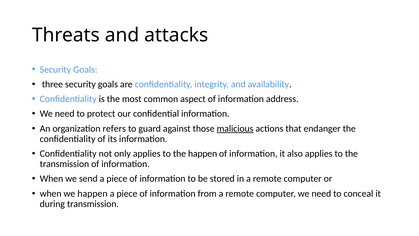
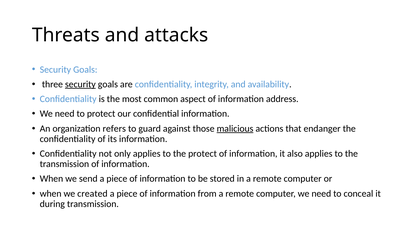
security at (80, 84) underline: none -> present
the happen: happen -> protect
we happen: happen -> created
